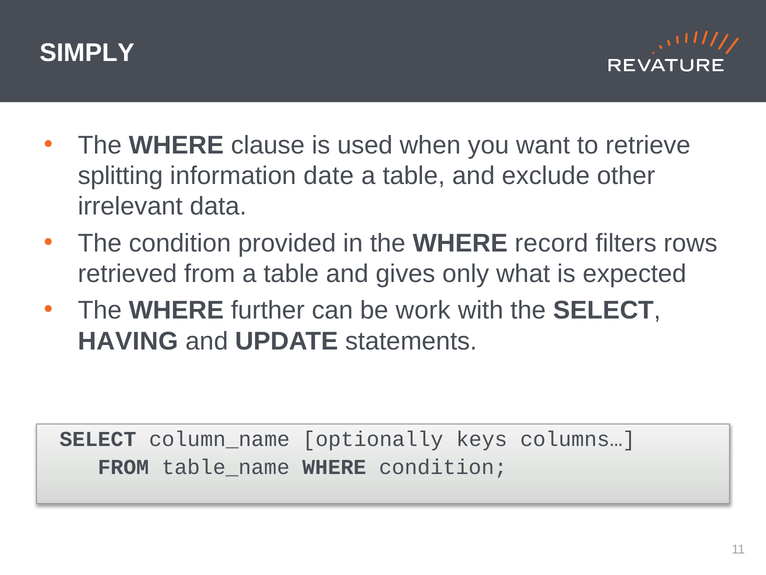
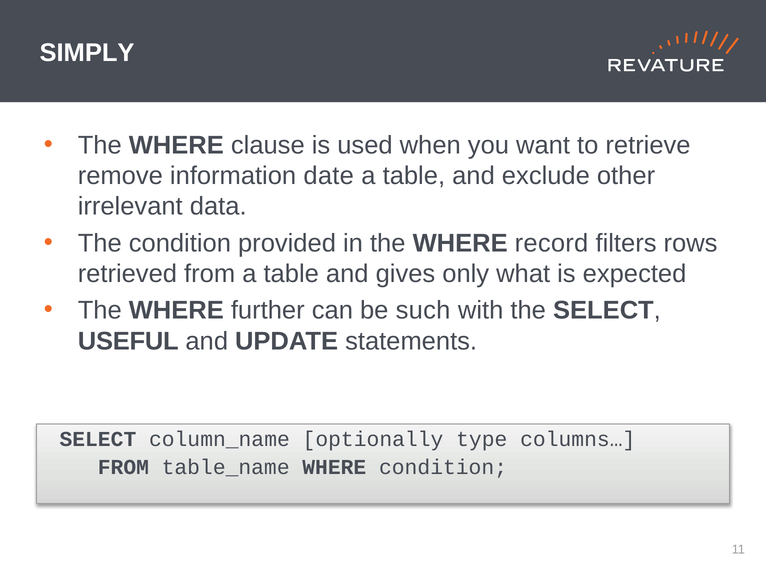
splitting: splitting -> remove
work: work -> such
HAVING: HAVING -> USEFUL
keys: keys -> type
